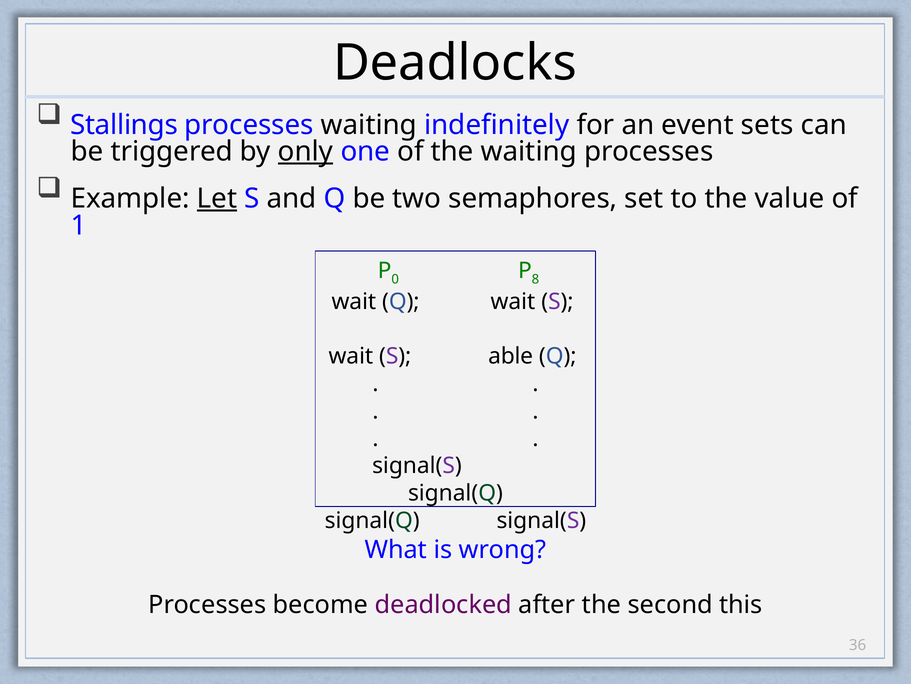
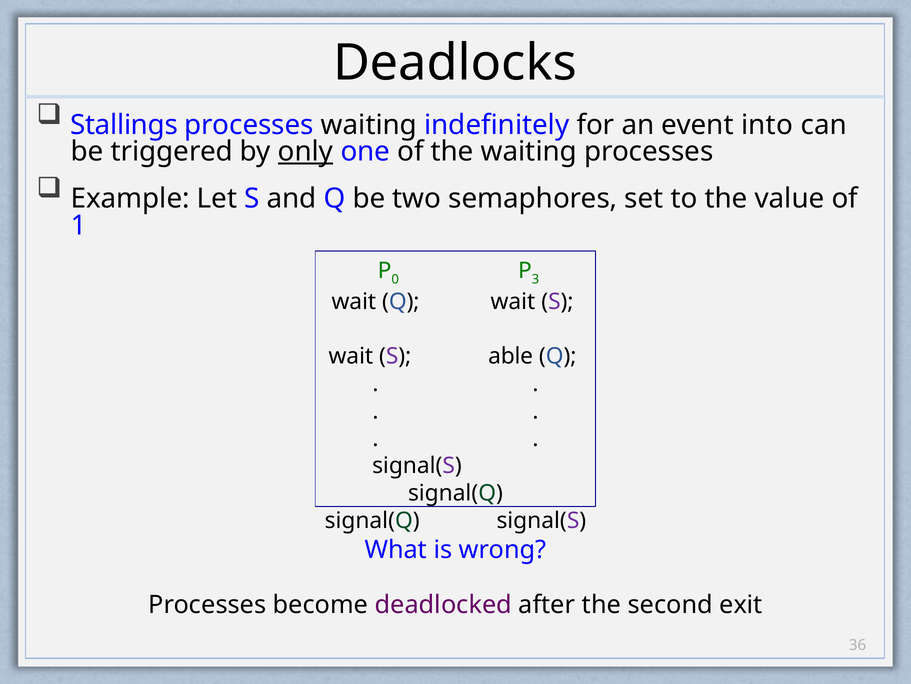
sets: sets -> into
Let underline: present -> none
8: 8 -> 3
this: this -> exit
